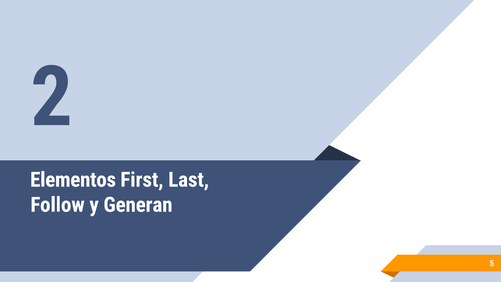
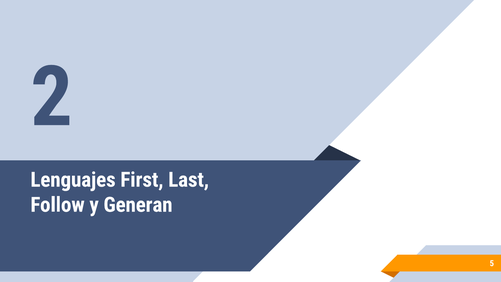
Elementos: Elementos -> Lenguajes
